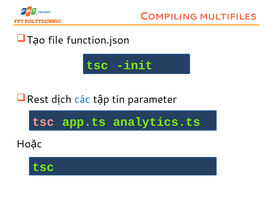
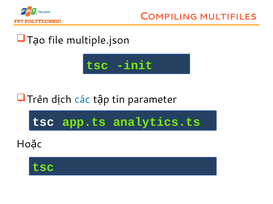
function.json: function.json -> multiple.json
Rest: Rest -> Trên
tsc at (43, 122) colour: pink -> white
